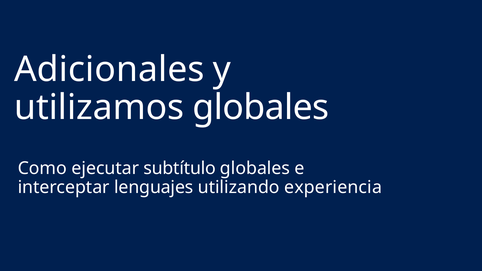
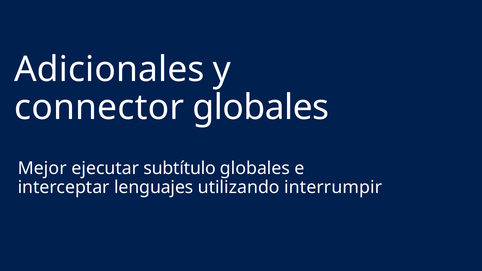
utilizamos: utilizamos -> connector
Como: Como -> Mejor
experiencia: experiencia -> interrumpir
